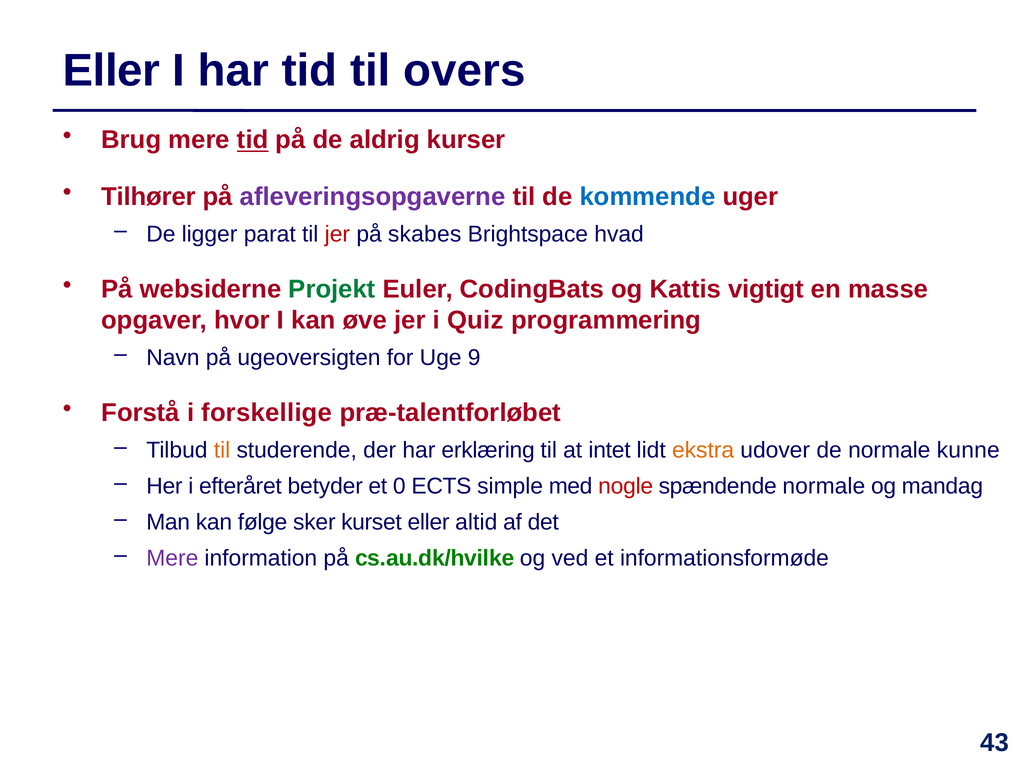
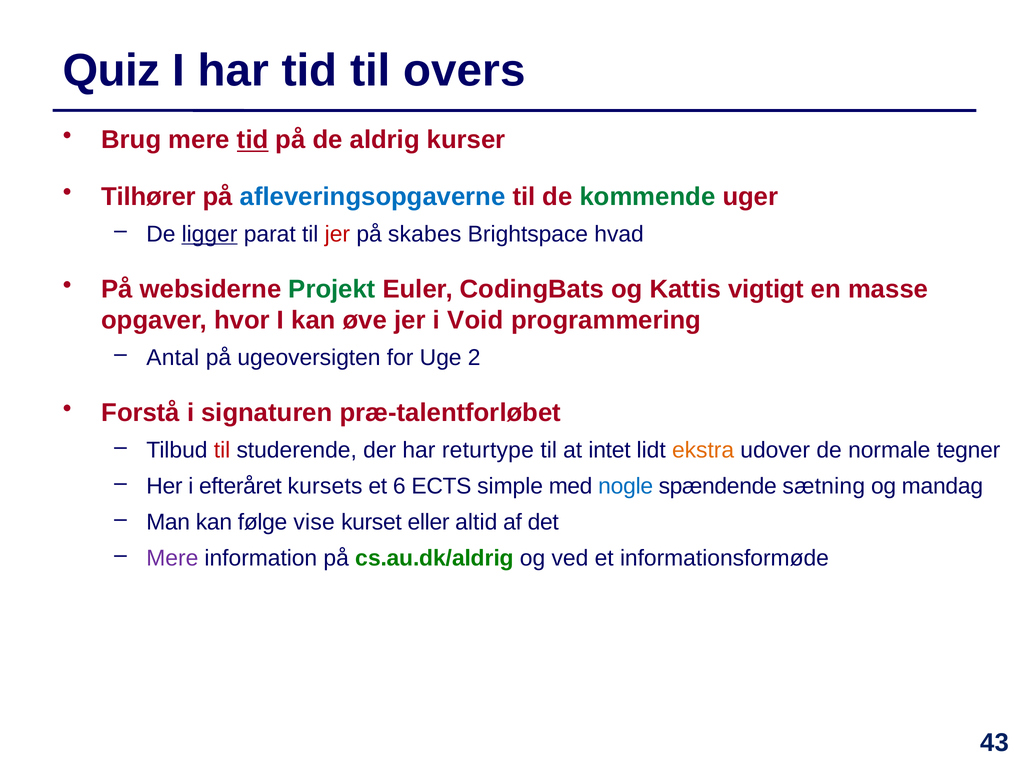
Eller at (112, 71): Eller -> Quiz
afleveringsopgaverne colour: purple -> blue
kommende colour: blue -> green
ligger underline: none -> present
Quiz: Quiz -> Void
Navn: Navn -> Antal
9: 9 -> 2
forskellige: forskellige -> signaturen
til at (222, 450) colour: orange -> red
erklæring: erklæring -> returtype
kunne: kunne -> tegner
betyder: betyder -> kursets
0: 0 -> 6
nogle colour: red -> blue
spændende normale: normale -> sætning
sker: sker -> vise
cs.au.dk/hvilke: cs.au.dk/hvilke -> cs.au.dk/aldrig
